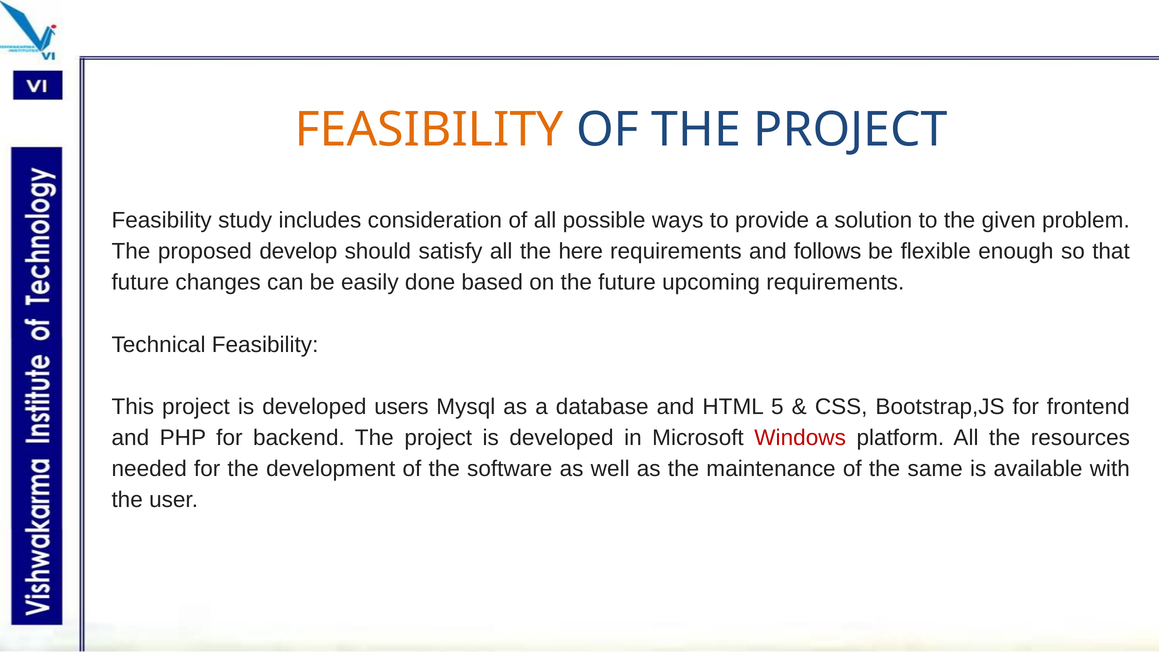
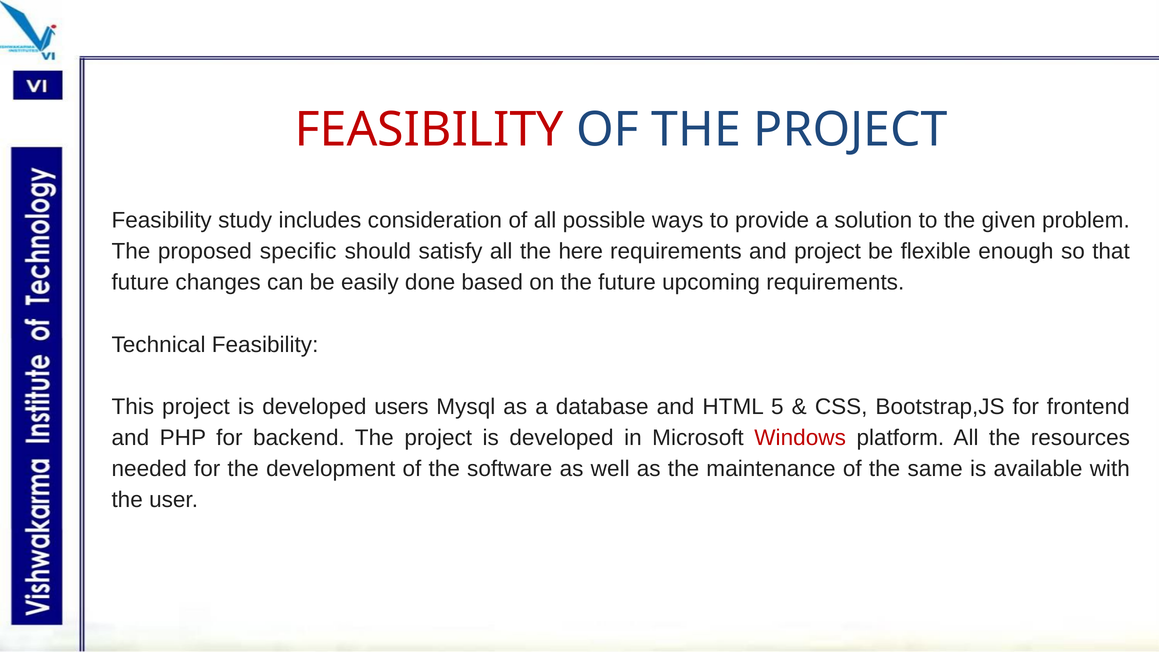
FEASIBILITY at (429, 130) colour: orange -> red
develop: develop -> specific
and follows: follows -> project
